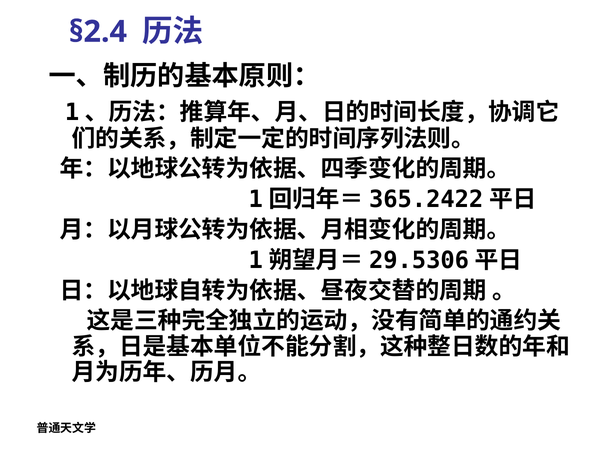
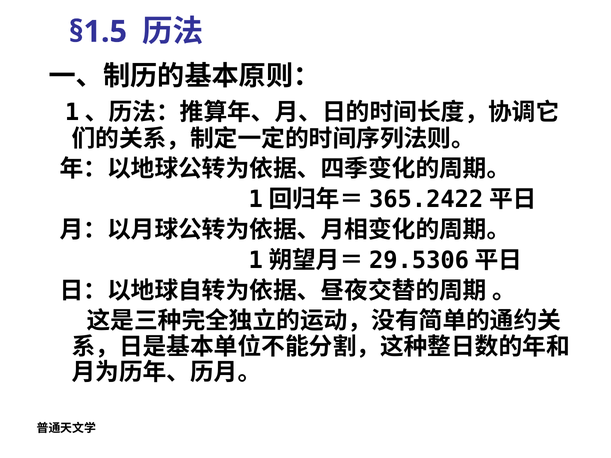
§2.4: §2.4 -> §1.5
